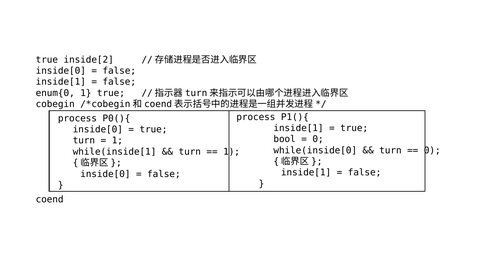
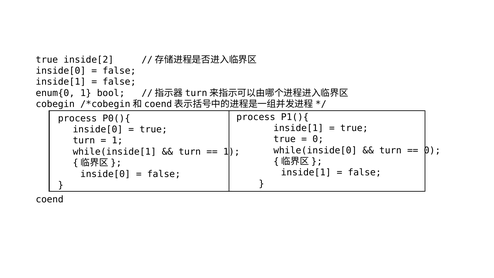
1 true: true -> bool
bool at (285, 139): bool -> true
